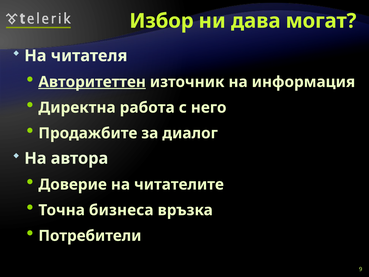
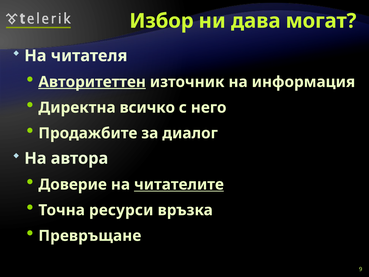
работа: работа -> всичко
читателите underline: none -> present
бизнеса: бизнеса -> ресурси
Потребители: Потребители -> Превръщане
